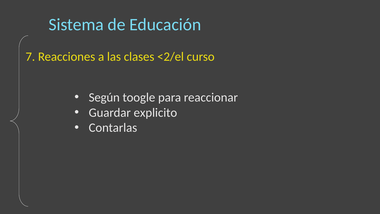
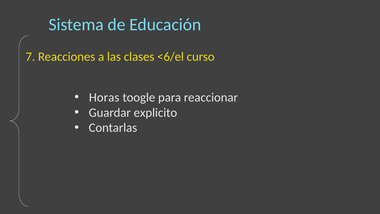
<2/el: <2/el -> <6/el
Según: Según -> Horas
